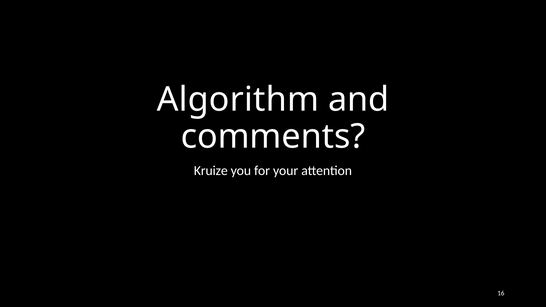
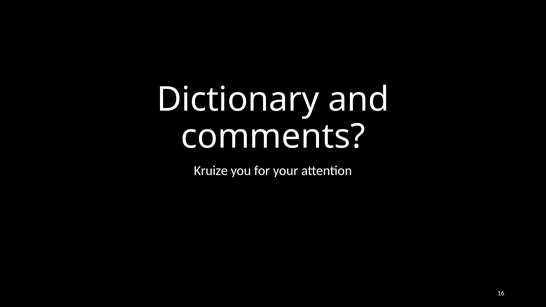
Algorithm: Algorithm -> Dictionary
